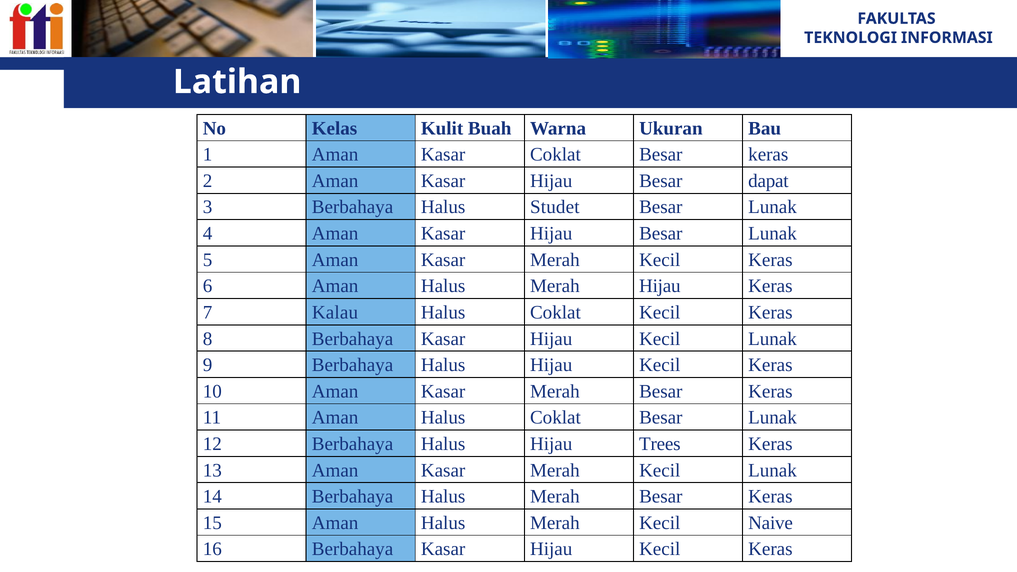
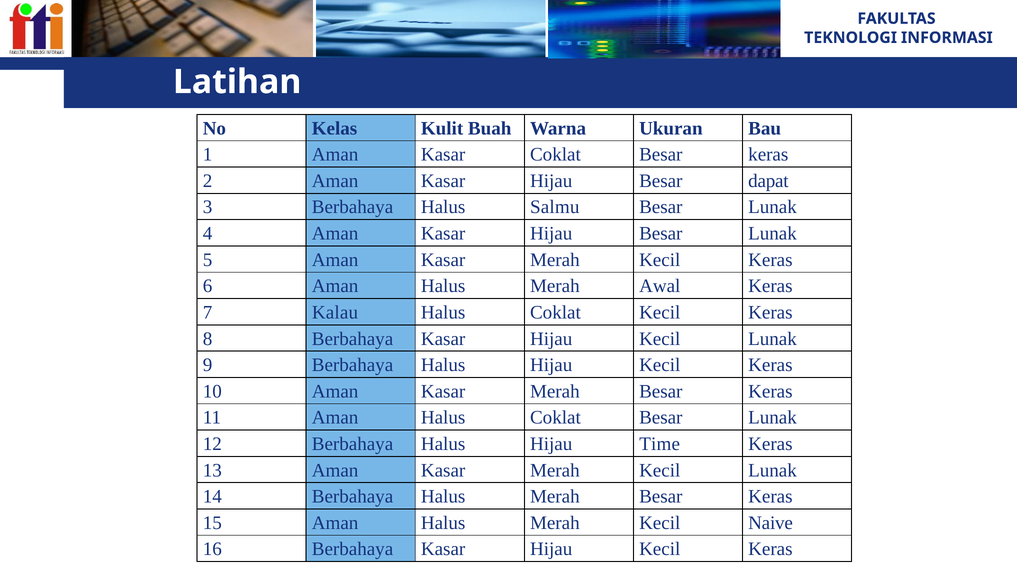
Studet: Studet -> Salmu
Merah Hijau: Hijau -> Awal
Trees: Trees -> Time
